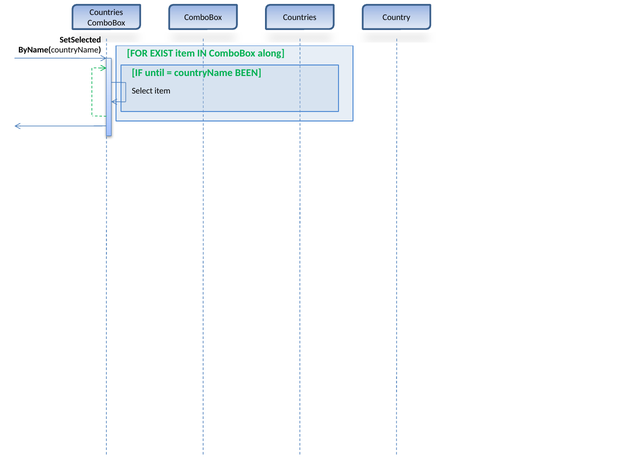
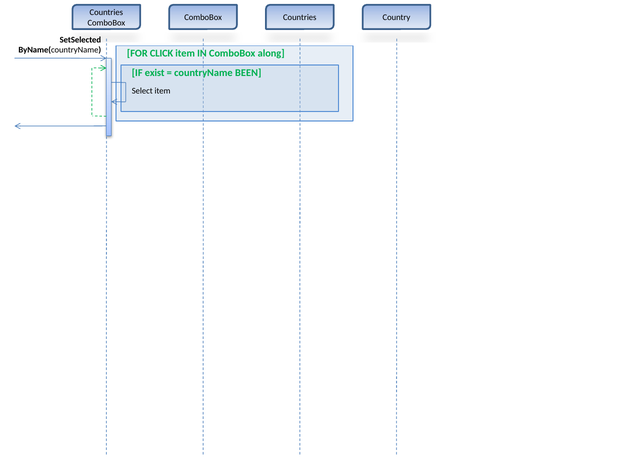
EXIST: EXIST -> CLICK
until: until -> exist
